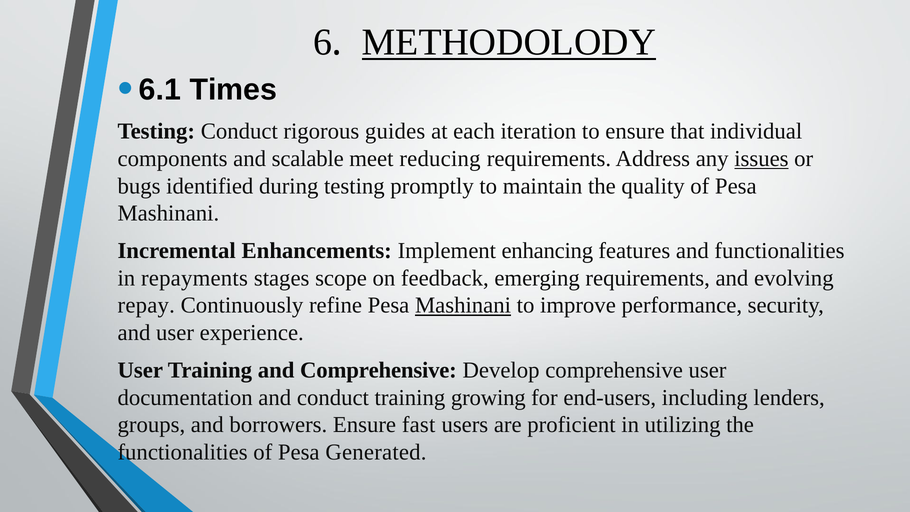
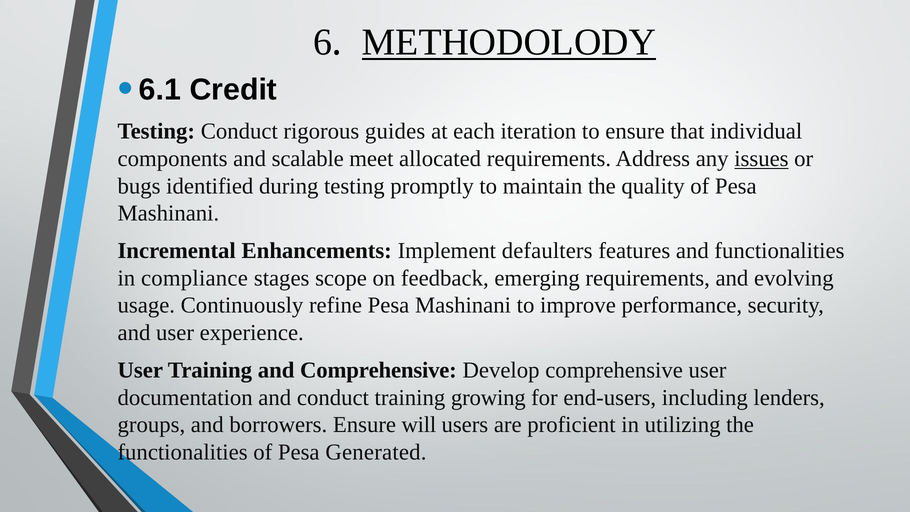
Times: Times -> Credit
reducing: reducing -> allocated
enhancing: enhancing -> defaulters
repayments: repayments -> compliance
repay: repay -> usage
Mashinani at (463, 305) underline: present -> none
fast: fast -> will
